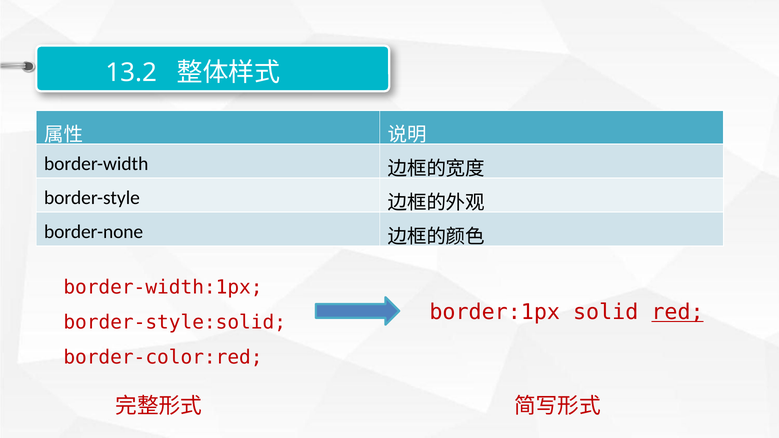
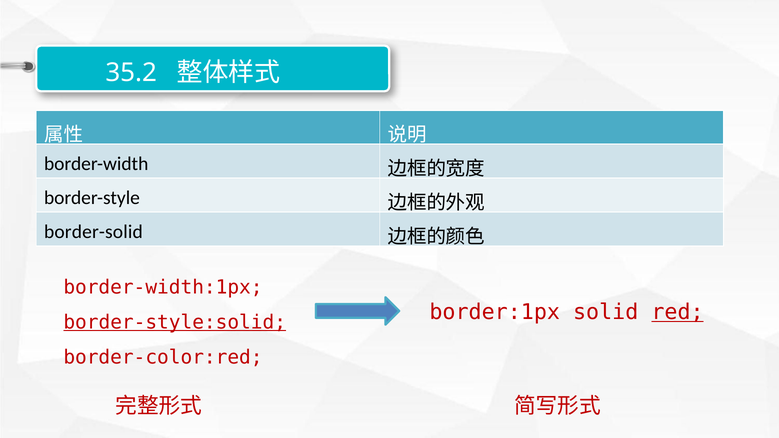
13.2: 13.2 -> 35.2
border-none: border-none -> border-solid
border-style:solid underline: none -> present
